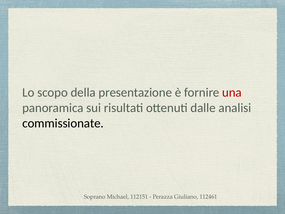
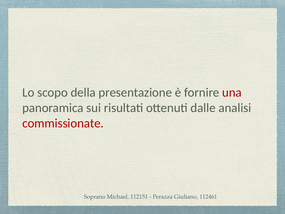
commissionate colour: black -> red
